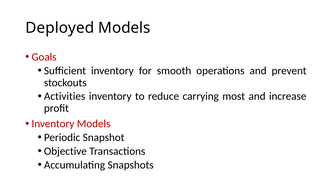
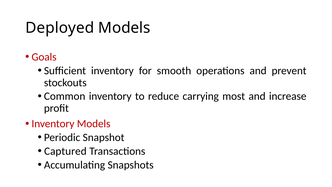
Activities: Activities -> Common
Objective: Objective -> Captured
